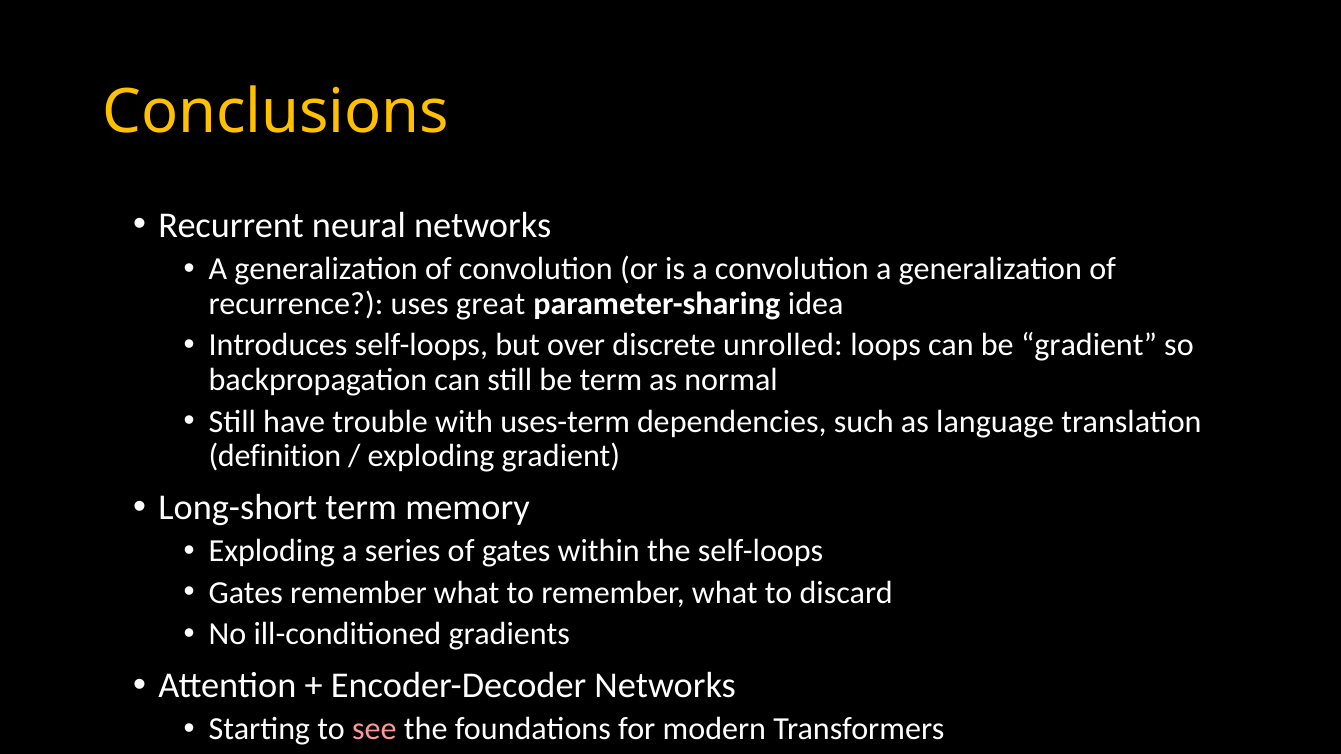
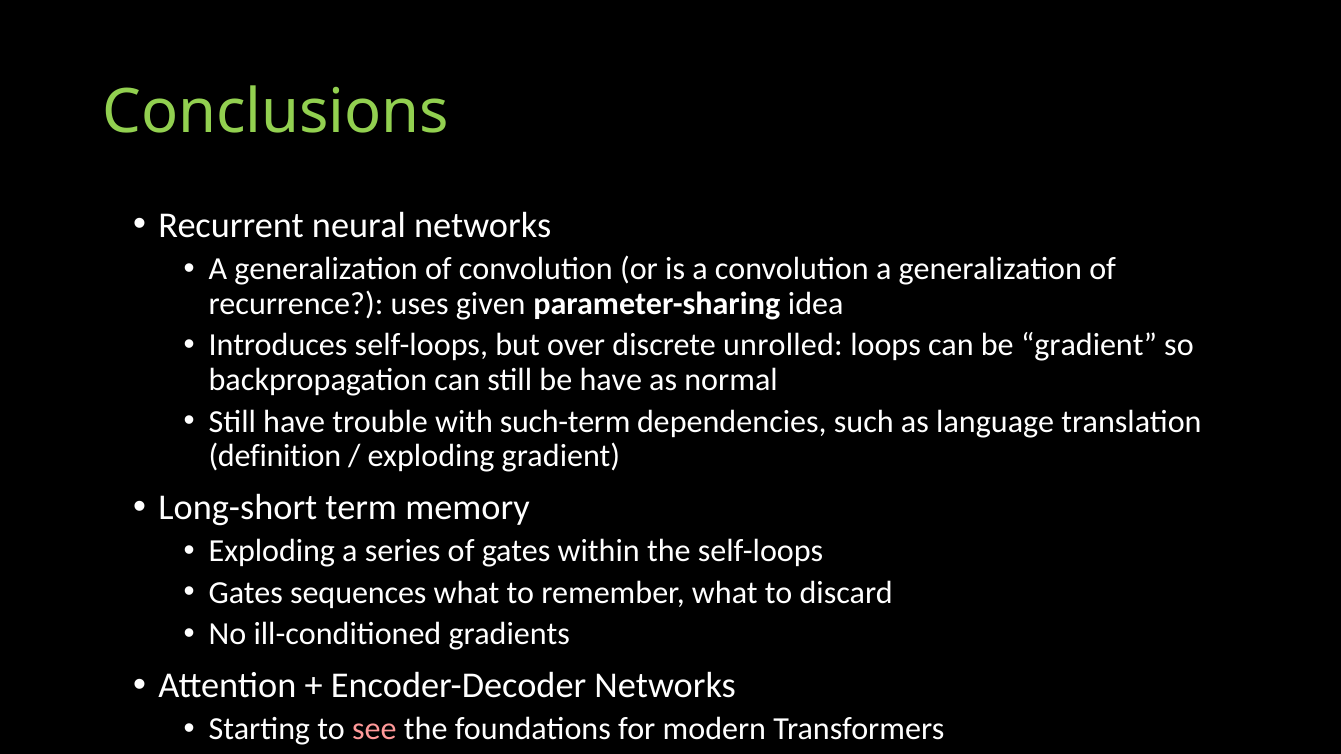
Conclusions colour: yellow -> light green
great: great -> given
be term: term -> have
uses-term: uses-term -> such-term
Gates remember: remember -> sequences
